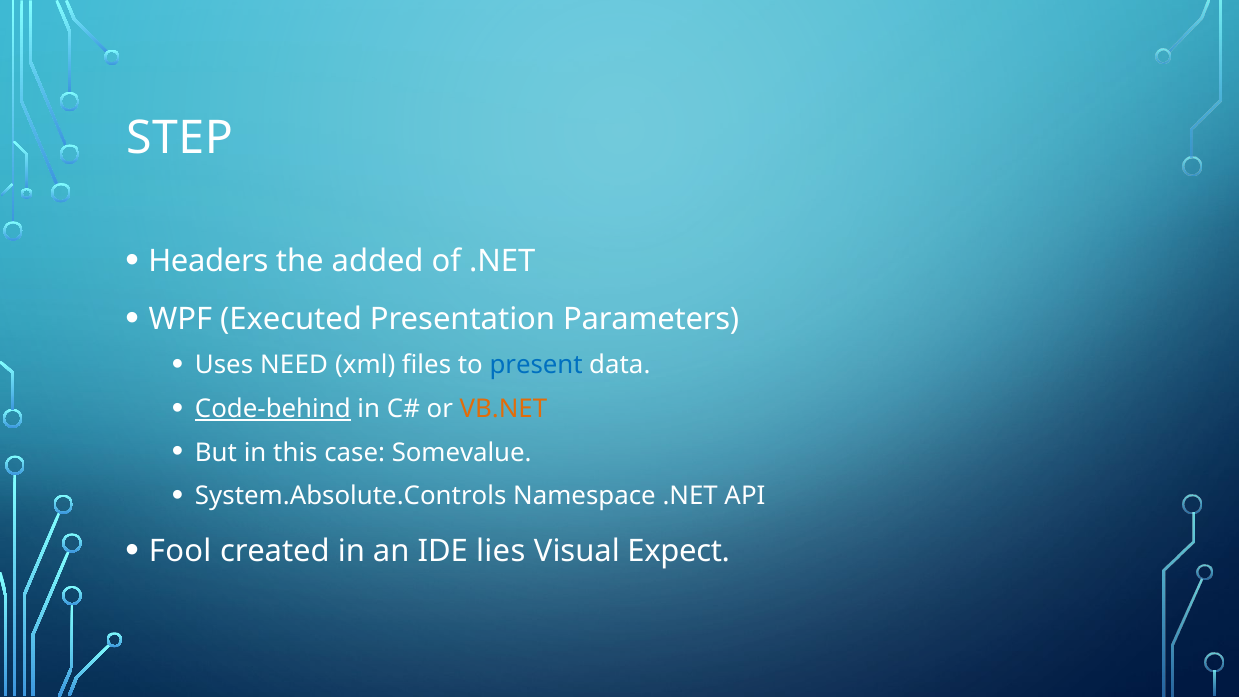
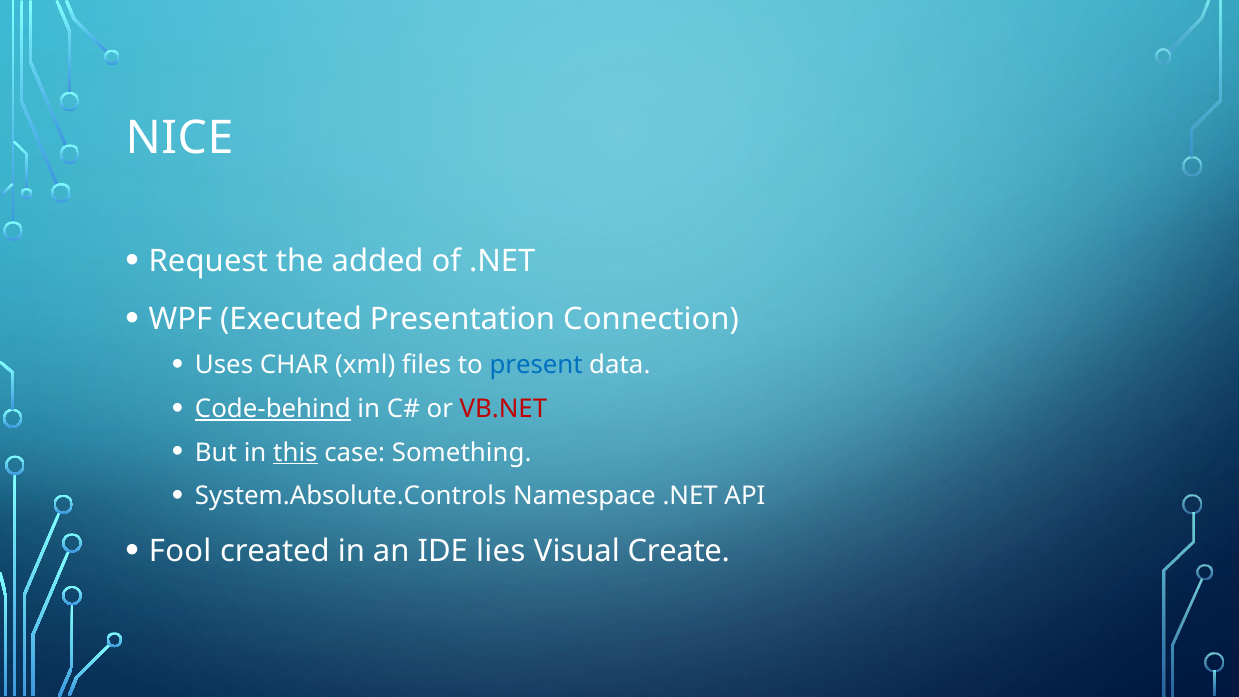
STEP: STEP -> NICE
Headers: Headers -> Request
Parameters: Parameters -> Connection
NEED: NEED -> CHAR
VB.NET colour: orange -> red
this underline: none -> present
Somevalue: Somevalue -> Something
Expect: Expect -> Create
